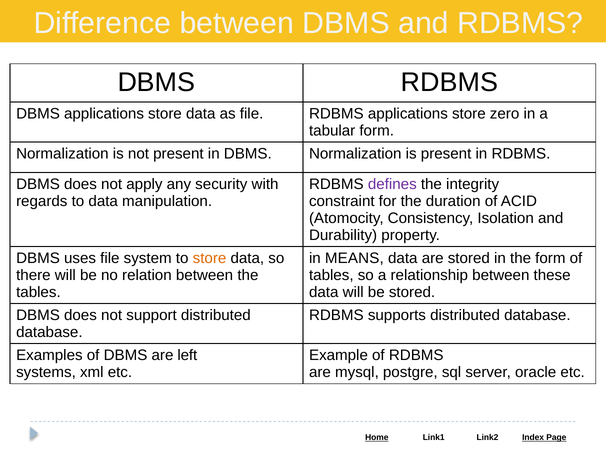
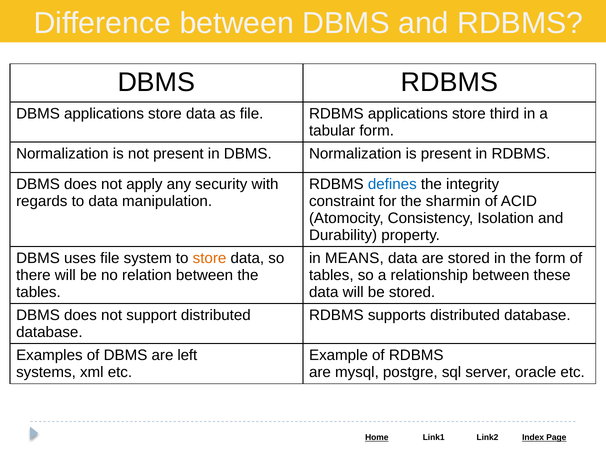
zero: zero -> third
defines colour: purple -> blue
duration: duration -> sharmin
